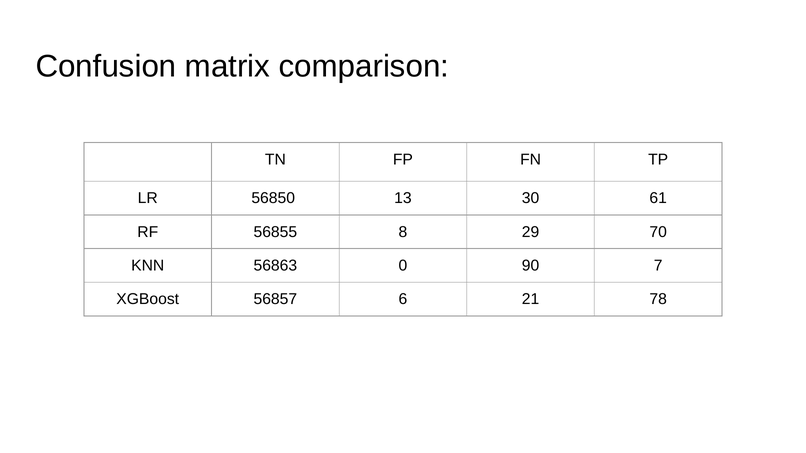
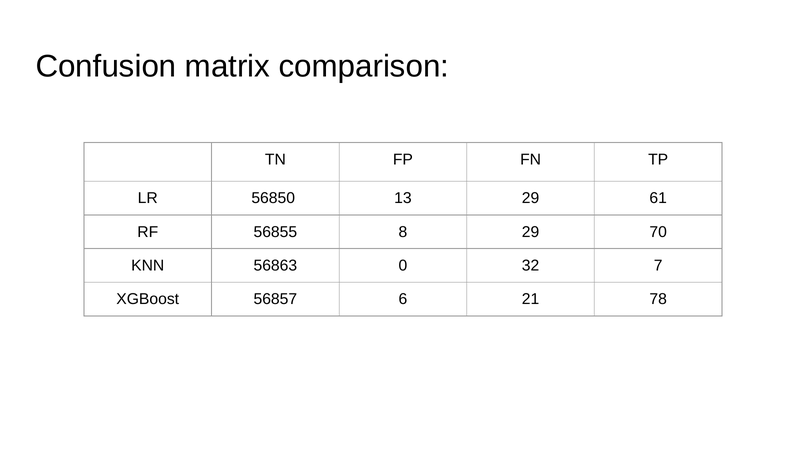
13 30: 30 -> 29
90: 90 -> 32
